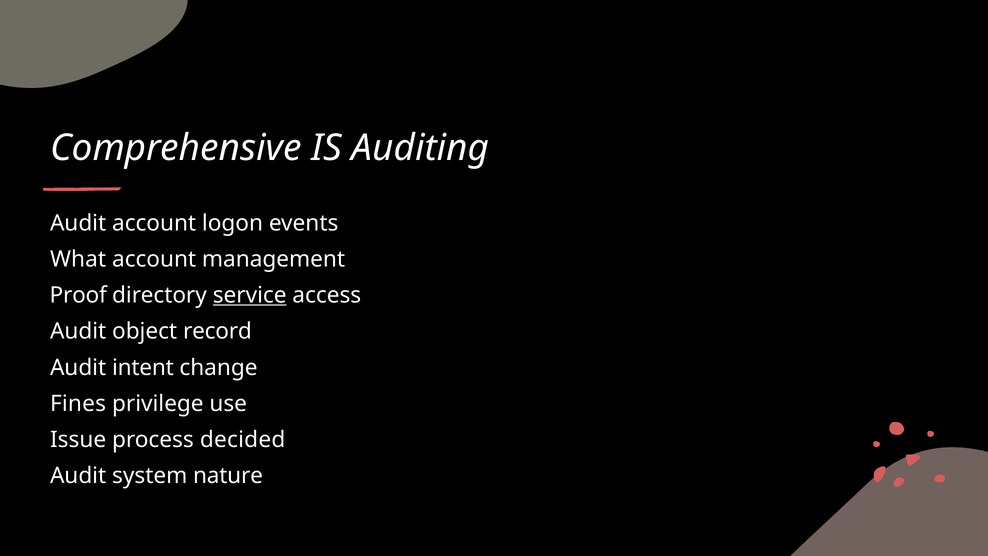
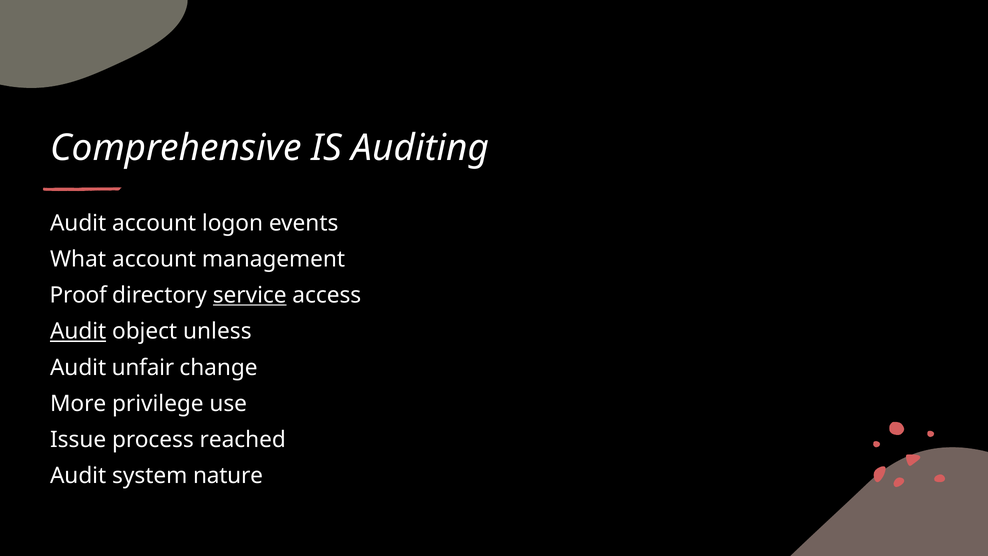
Audit at (78, 331) underline: none -> present
record: record -> unless
intent: intent -> unfair
Fines: Fines -> More
decided: decided -> reached
